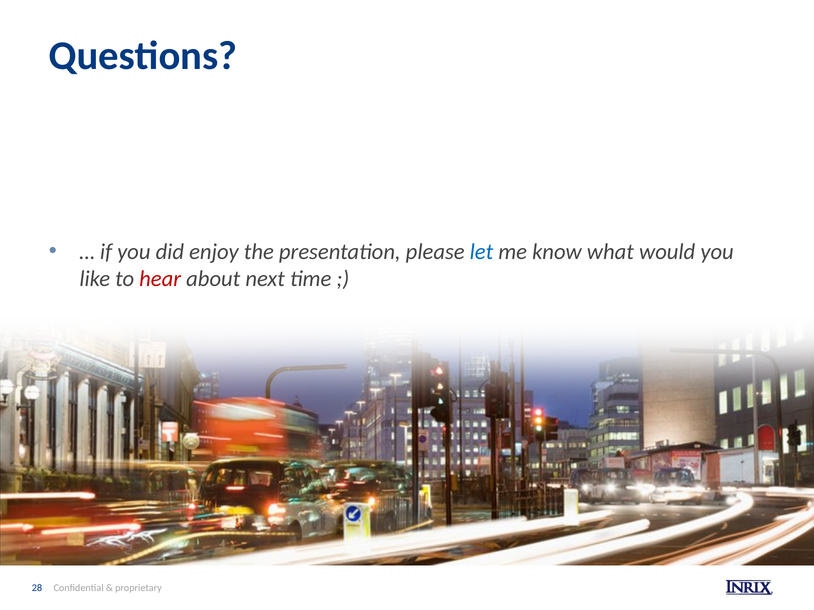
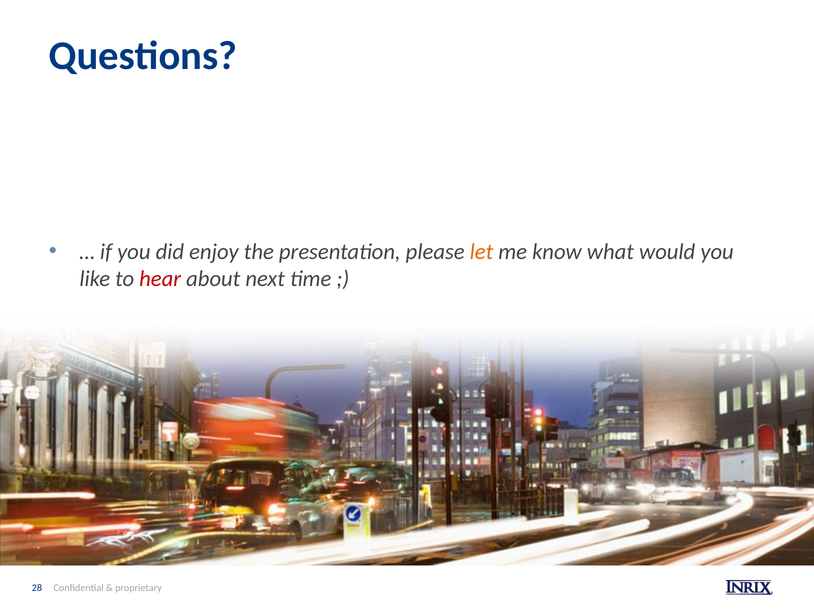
let colour: blue -> orange
